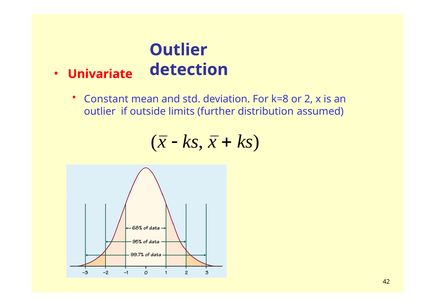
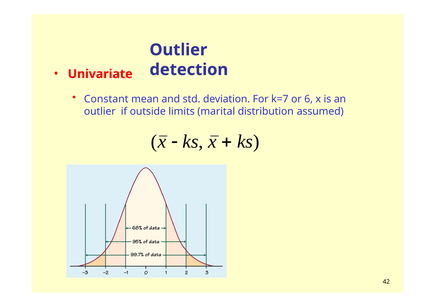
k=8: k=8 -> k=7
2: 2 -> 6
further: further -> marital
